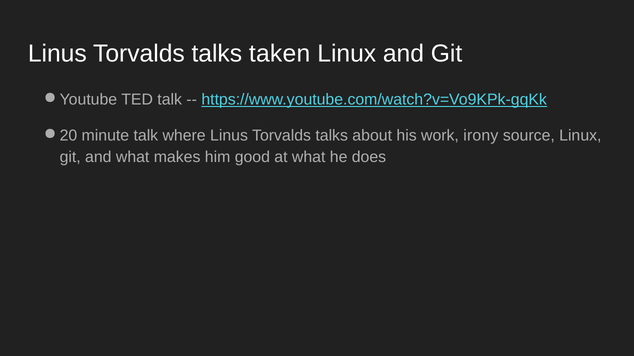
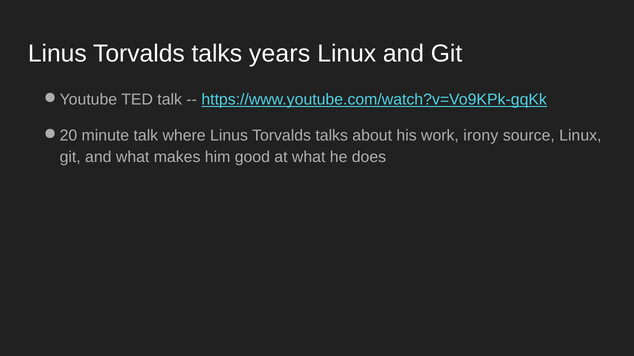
taken: taken -> years
